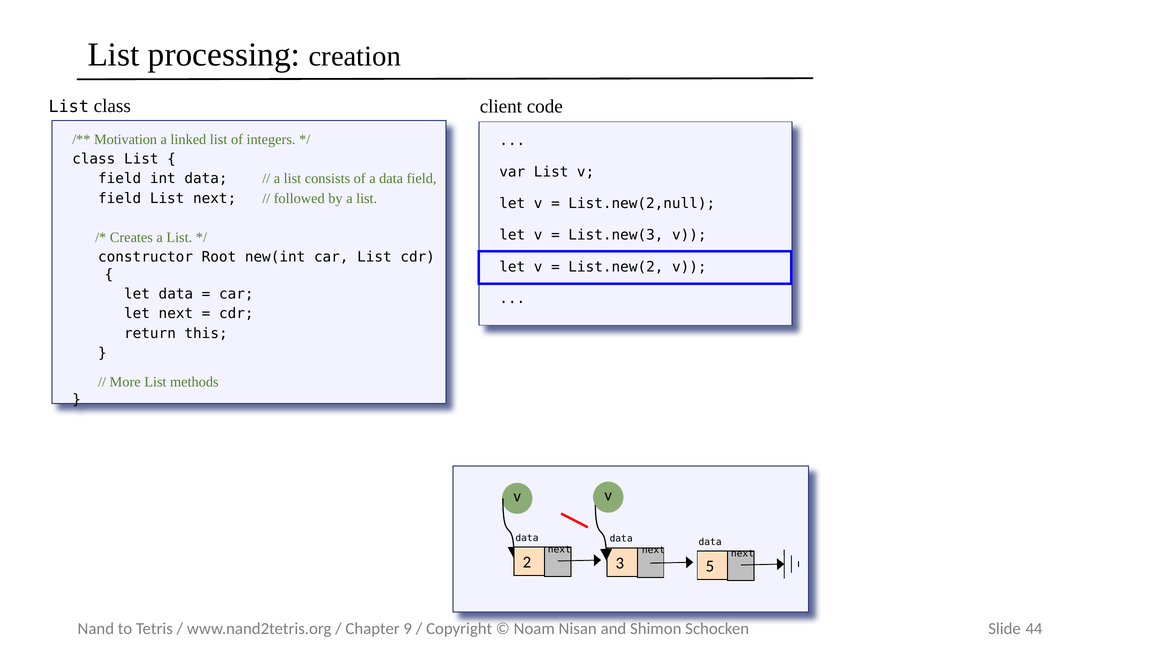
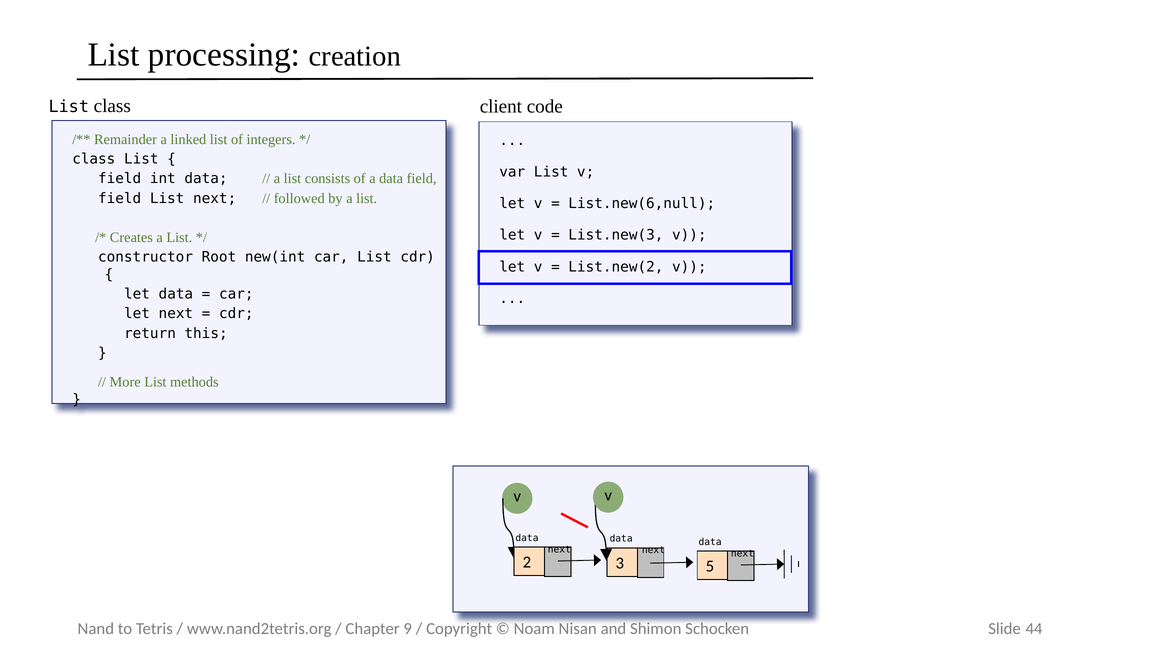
Motivation: Motivation -> Remainder
List.new(2,null: List.new(2,null -> List.new(6,null
